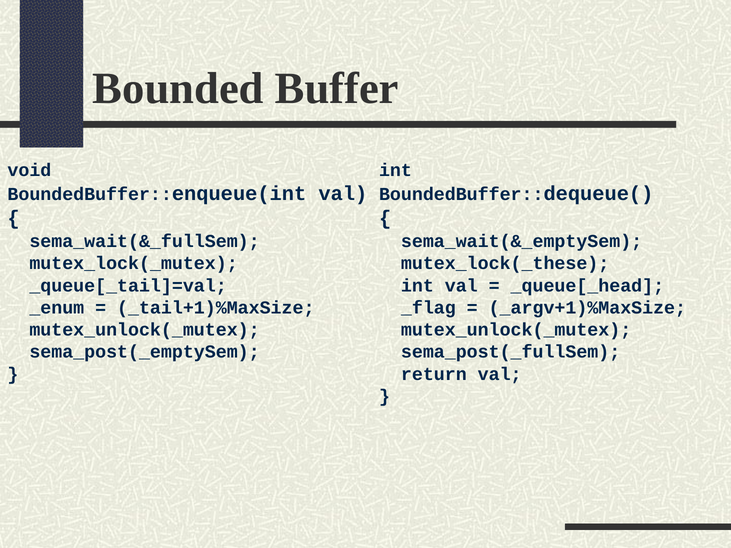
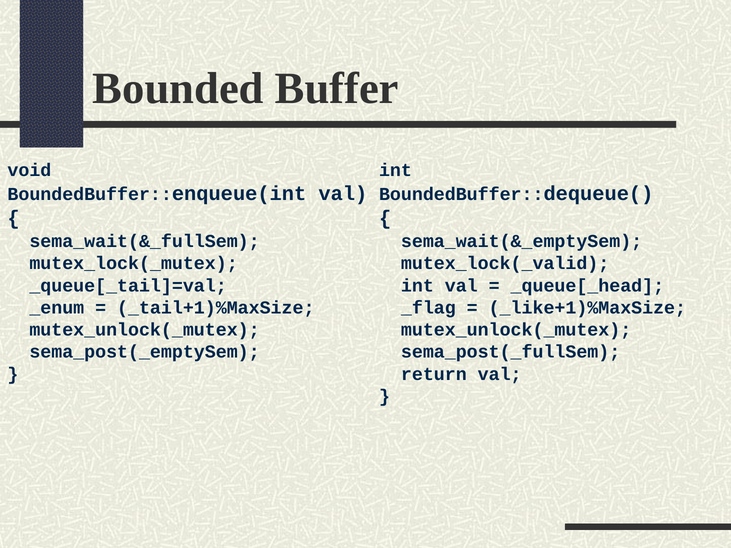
mutex_lock(_these: mutex_lock(_these -> mutex_lock(_valid
_argv+1)%MaxSize: _argv+1)%MaxSize -> _like+1)%MaxSize
